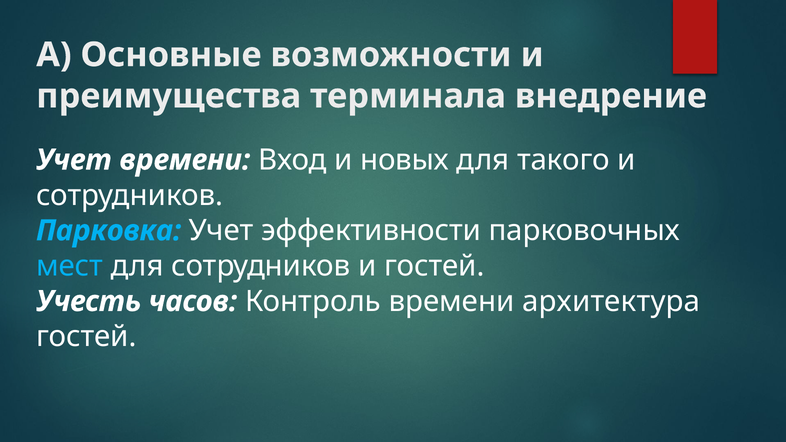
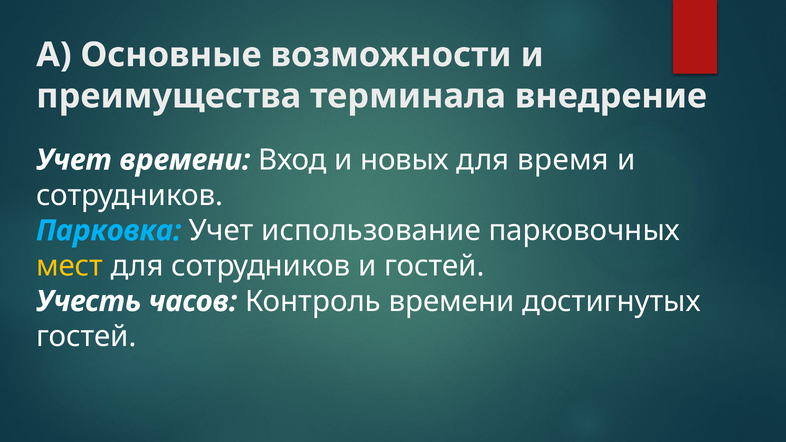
такого: такого -> время
эффективности: эффективности -> использование
мест colour: light blue -> yellow
архитектура: архитектура -> достигнутых
